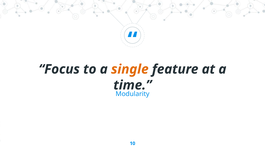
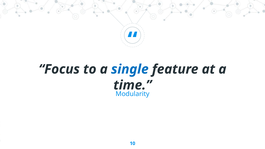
single colour: orange -> blue
